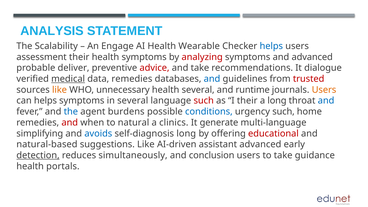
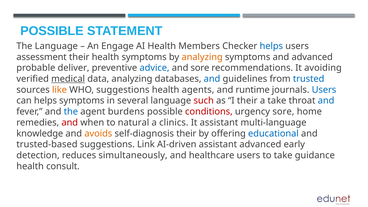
ANALYSIS at (52, 31): ANALYSIS -> POSSIBLE
The Scalability: Scalability -> Language
Wearable: Wearable -> Members
analyzing at (202, 57) colour: red -> orange
advice colour: red -> blue
and take: take -> sore
dialogue: dialogue -> avoiding
data remedies: remedies -> analyzing
trusted colour: red -> blue
WHO unnecessary: unnecessary -> suggestions
health several: several -> agents
Users at (324, 90) colour: orange -> blue
a long: long -> take
conditions colour: blue -> red
urgency such: such -> sore
It generate: generate -> assistant
simplifying: simplifying -> knowledge
avoids colour: blue -> orange
self-diagnosis long: long -> their
educational colour: red -> blue
natural-based: natural-based -> trusted-based
suggestions Like: Like -> Link
detection underline: present -> none
conclusion: conclusion -> healthcare
portals: portals -> consult
